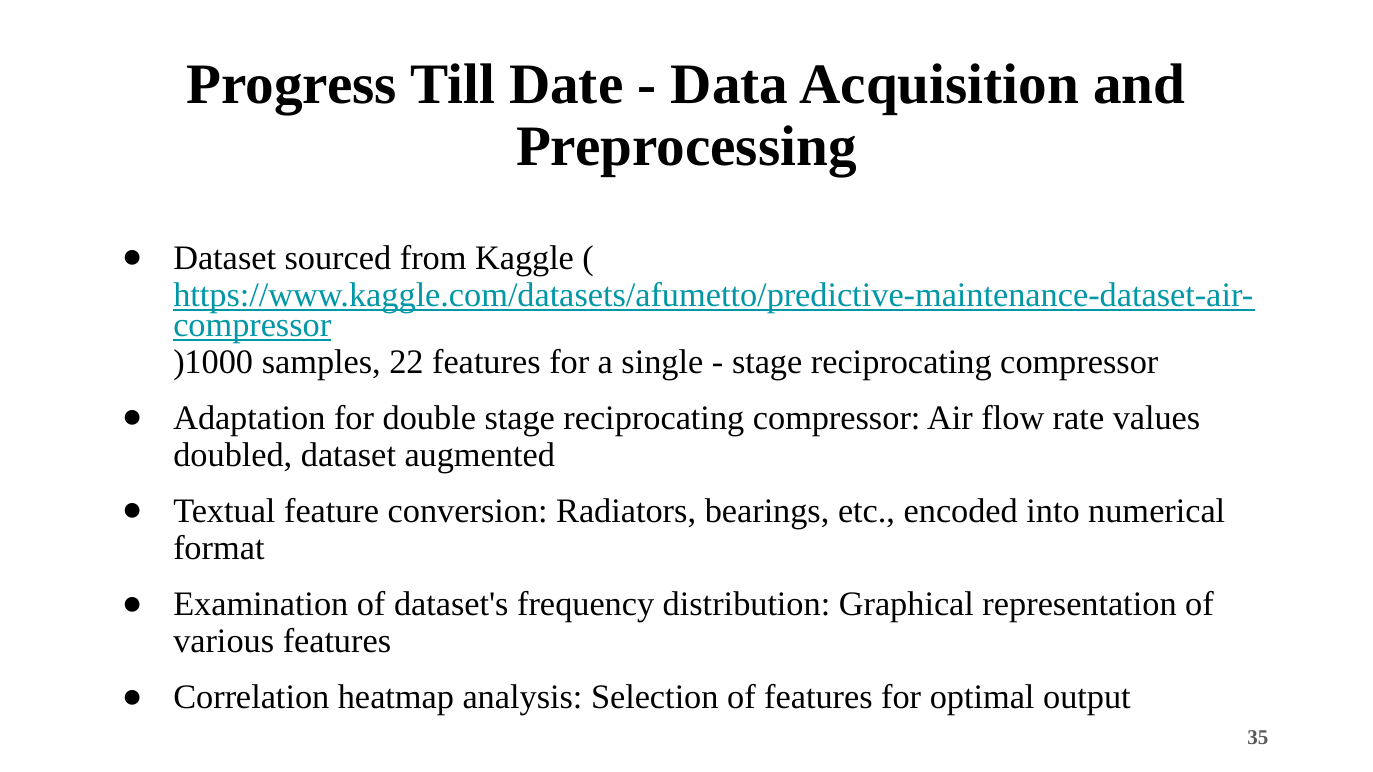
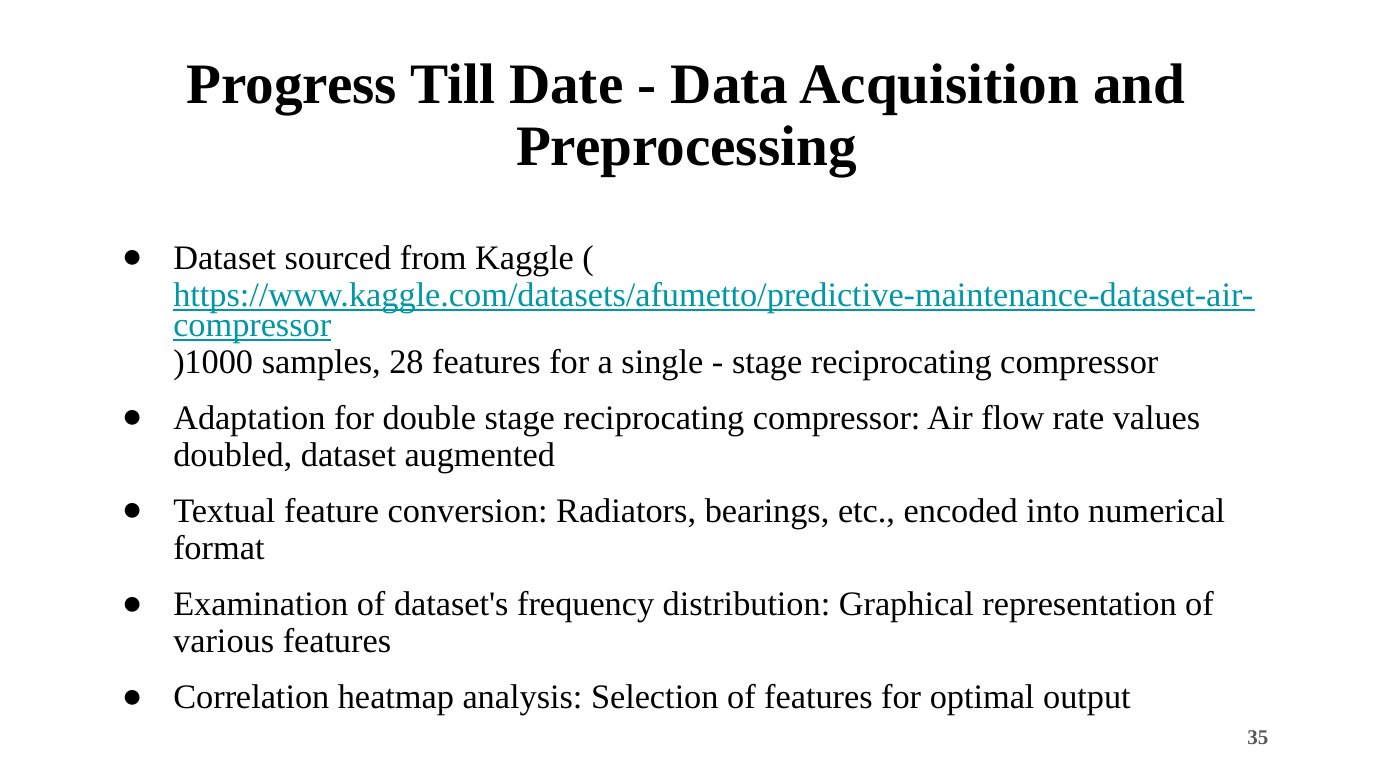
22: 22 -> 28
